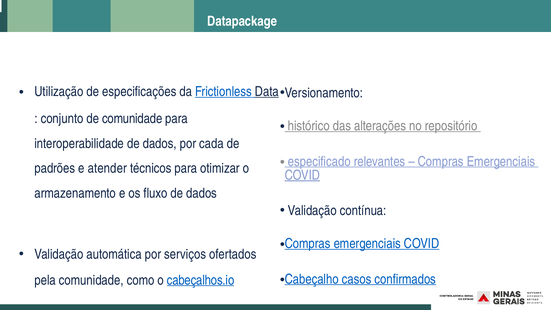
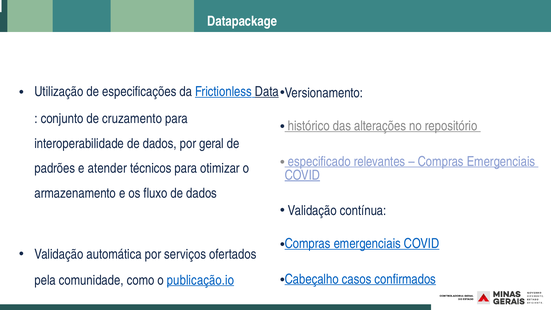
de comunidade: comunidade -> cruzamento
cada: cada -> geral
cabeçalhos.io: cabeçalhos.io -> publicação.io
